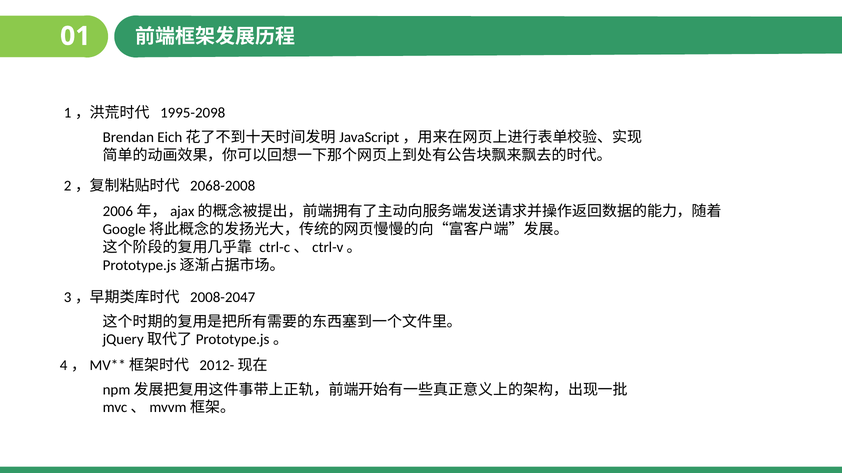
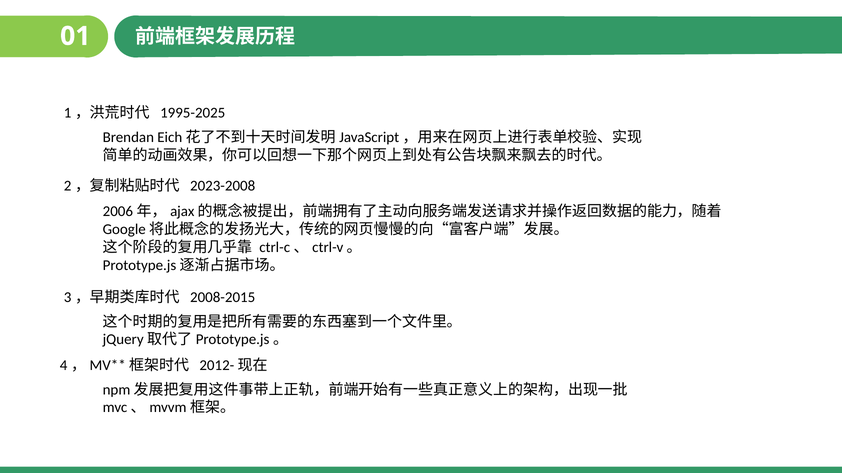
1995-2098: 1995-2098 -> 1995-2025
2068-2008: 2068-2008 -> 2023-2008
2008-2047: 2008-2047 -> 2008-2015
